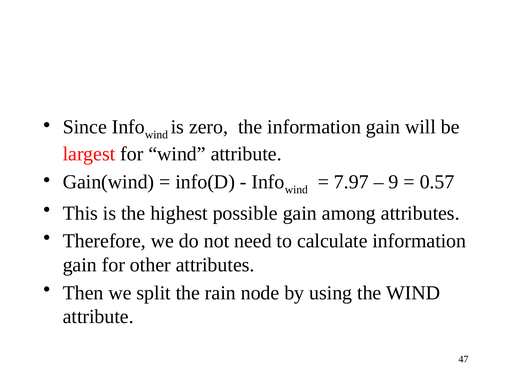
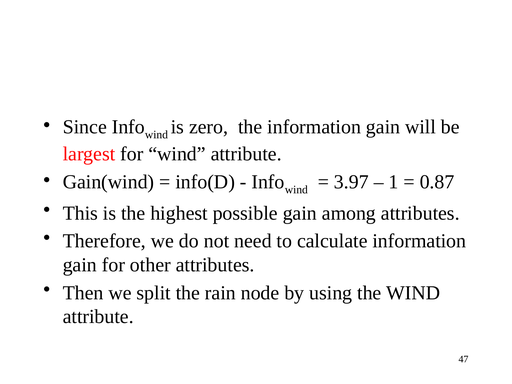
7.97: 7.97 -> 3.97
9: 9 -> 1
0.57: 0.57 -> 0.87
